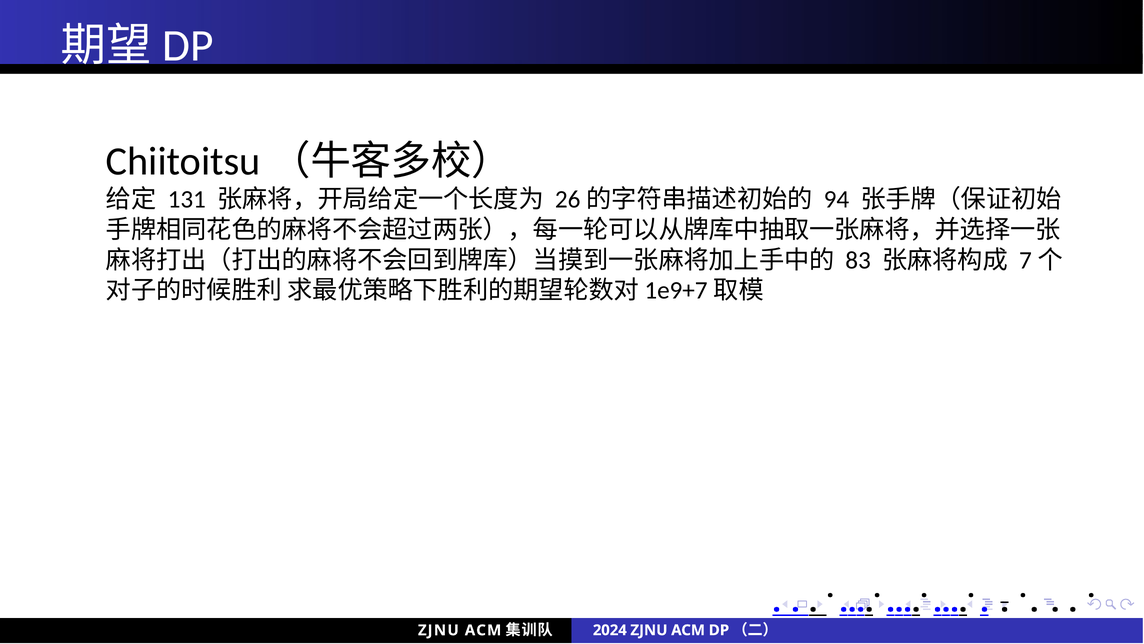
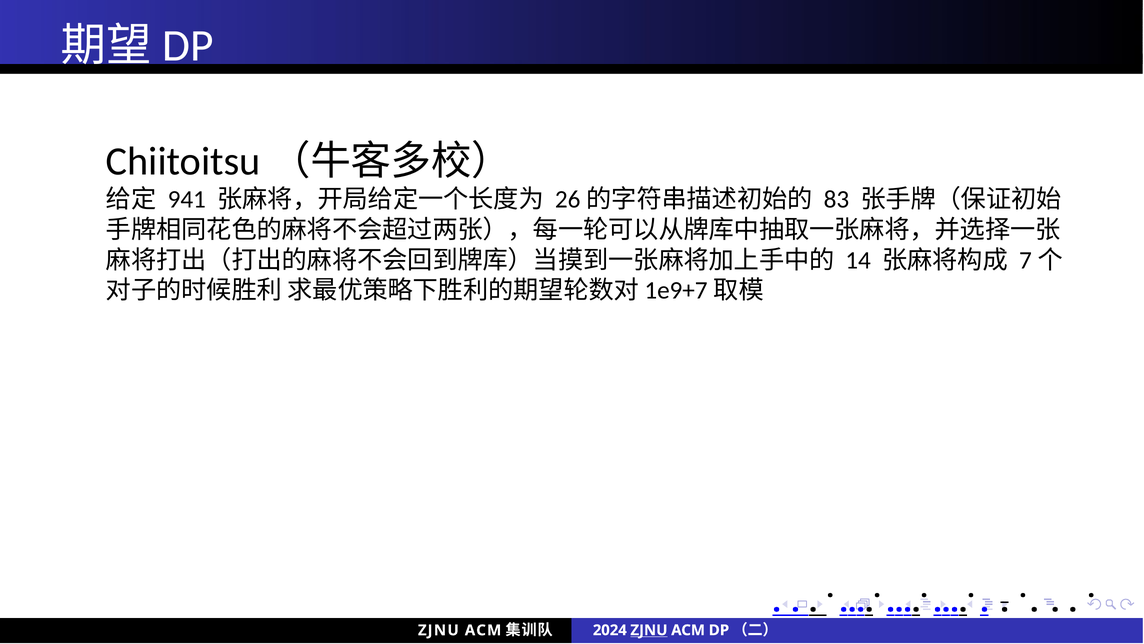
131: 131 -> 941
94: 94 -> 83
83: 83 -> 14
ZJNU at (649, 630) underline: none -> present
